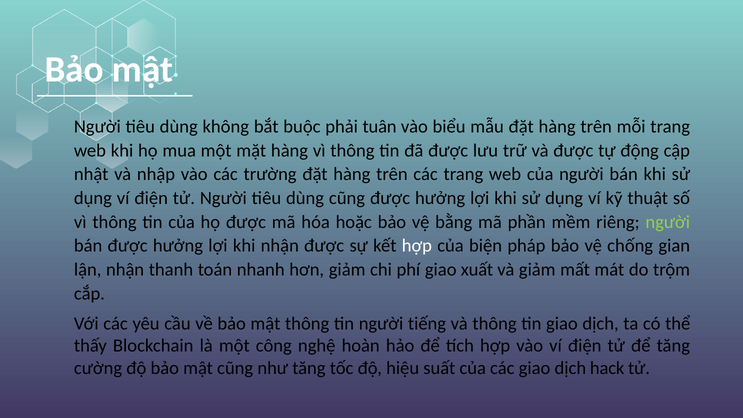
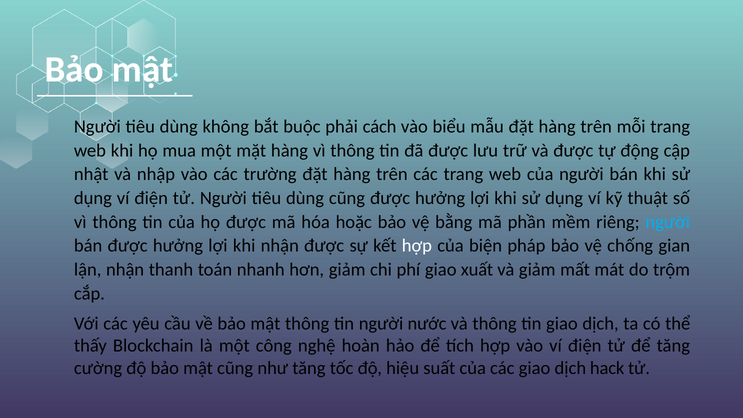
tuân: tuân -> cách
người at (668, 222) colour: light green -> light blue
tiếng: tiếng -> nước
